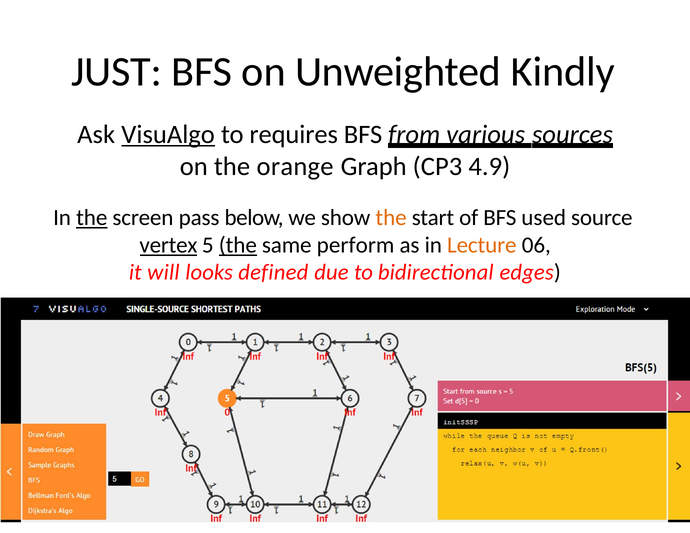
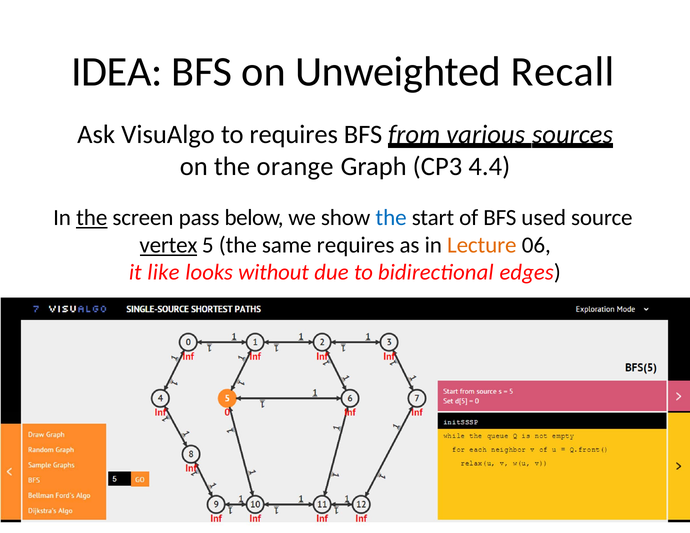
JUST: JUST -> IDEA
Kindly: Kindly -> Recall
VisuAlgo underline: present -> none
4.9: 4.9 -> 4.4
the at (391, 218) colour: orange -> blue
the at (238, 245) underline: present -> none
same perform: perform -> requires
will: will -> like
defined: defined -> without
